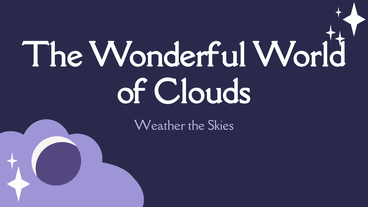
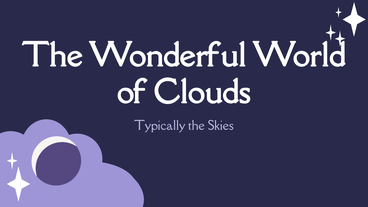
Weather: Weather -> Typically
